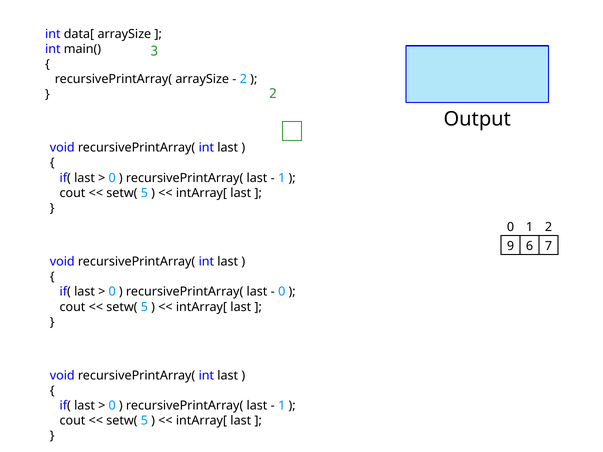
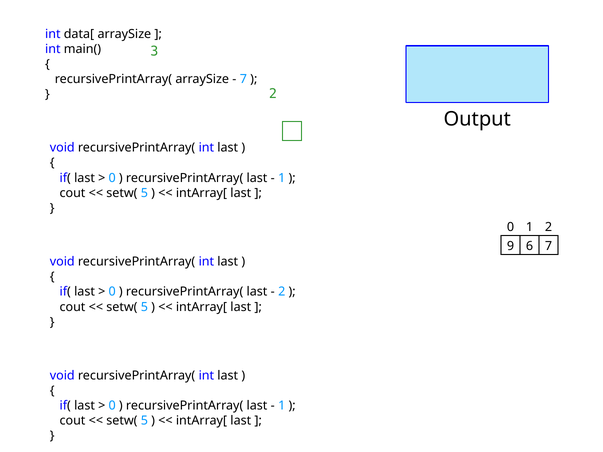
2 at (243, 79): 2 -> 7
0 at (282, 292): 0 -> 2
